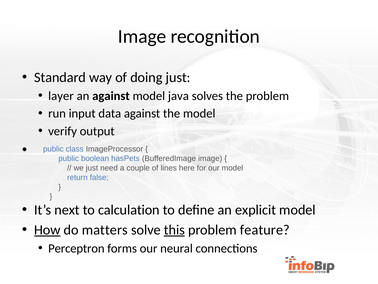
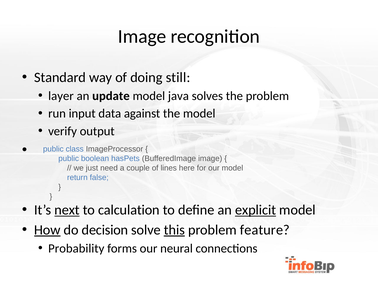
doing just: just -> still
an against: against -> update
next underline: none -> present
explicit underline: none -> present
matters: matters -> decision
Perceptron: Perceptron -> Probability
